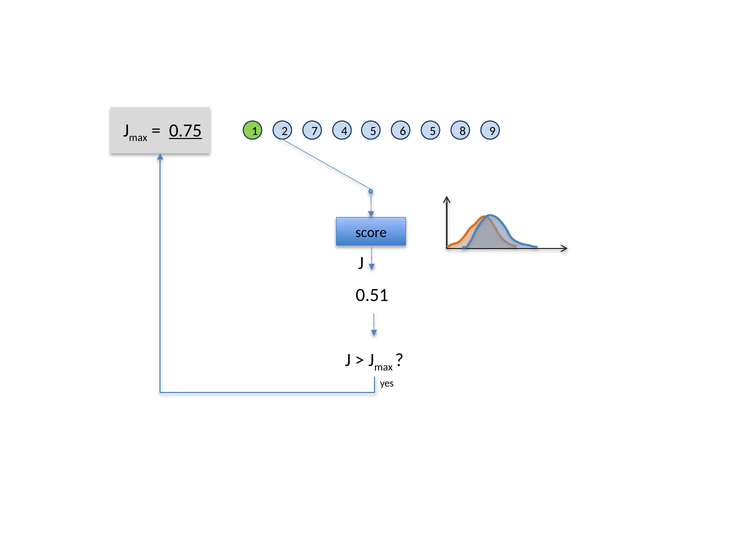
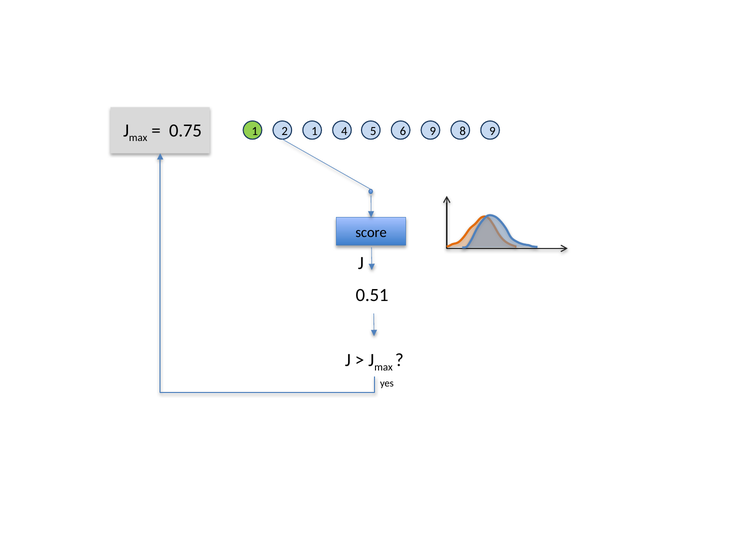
0.75 underline: present -> none
2 7: 7 -> 1
6 5: 5 -> 9
